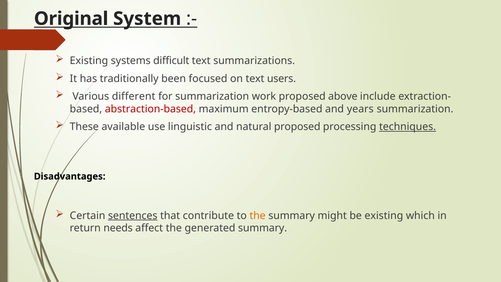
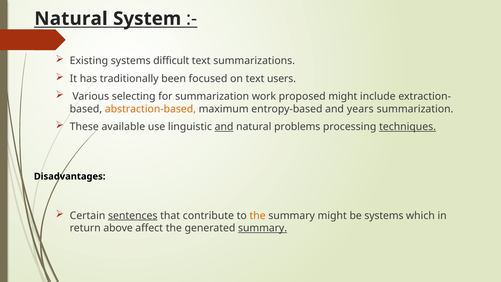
Original at (71, 19): Original -> Natural
different: different -> selecting
proposed above: above -> might
abstraction-based colour: red -> orange
and at (224, 127) underline: none -> present
natural proposed: proposed -> problems
be existing: existing -> systems
needs: needs -> above
summary at (263, 228) underline: none -> present
